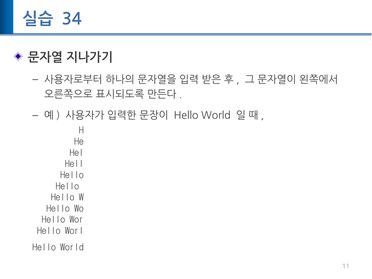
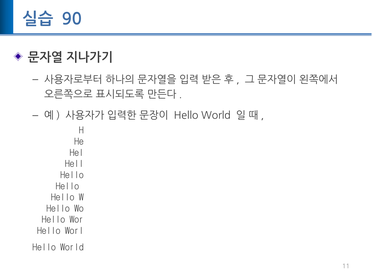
34: 34 -> 90
